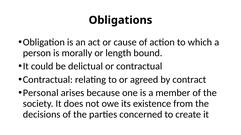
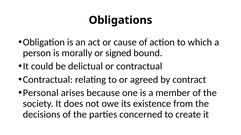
length: length -> signed
